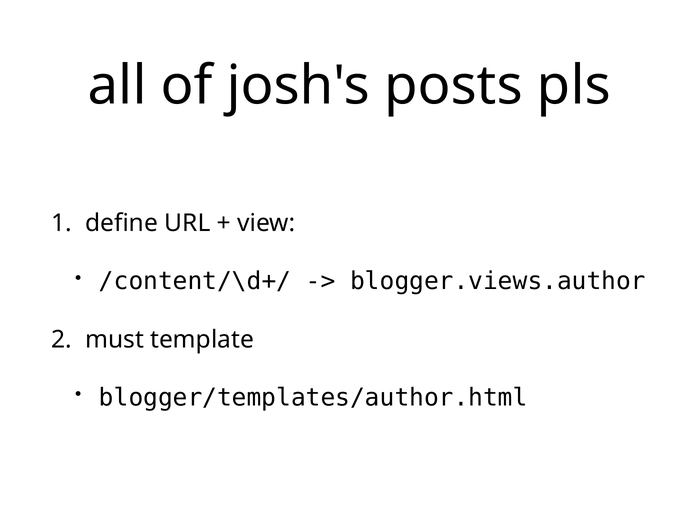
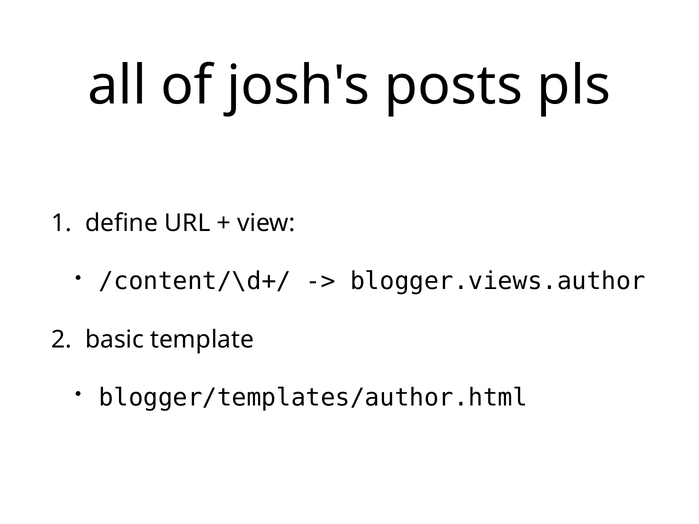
must: must -> basic
